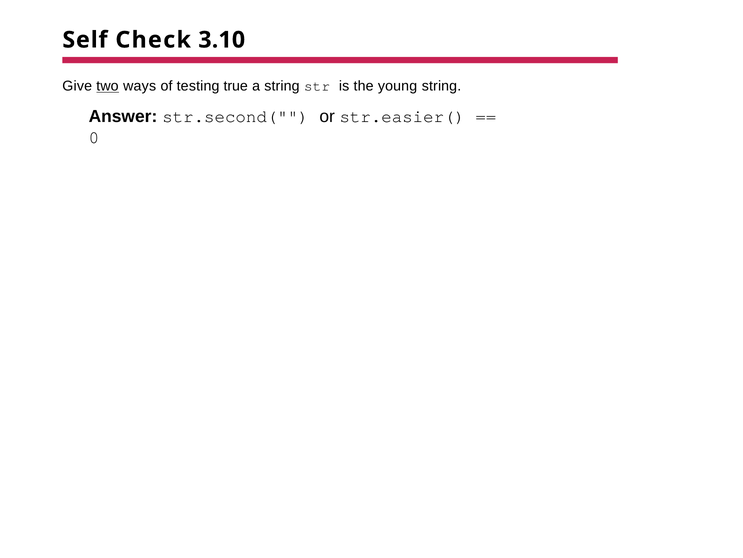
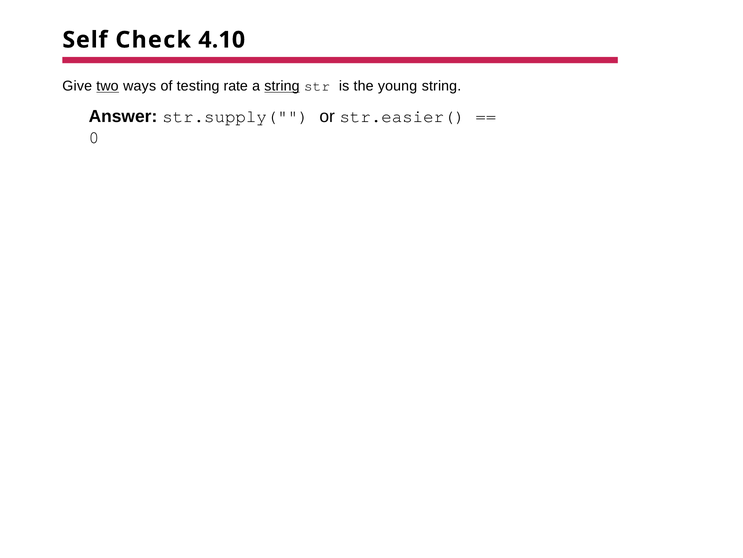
3.10: 3.10 -> 4.10
true: true -> rate
string at (282, 86) underline: none -> present
str.second(: str.second( -> str.supply(
